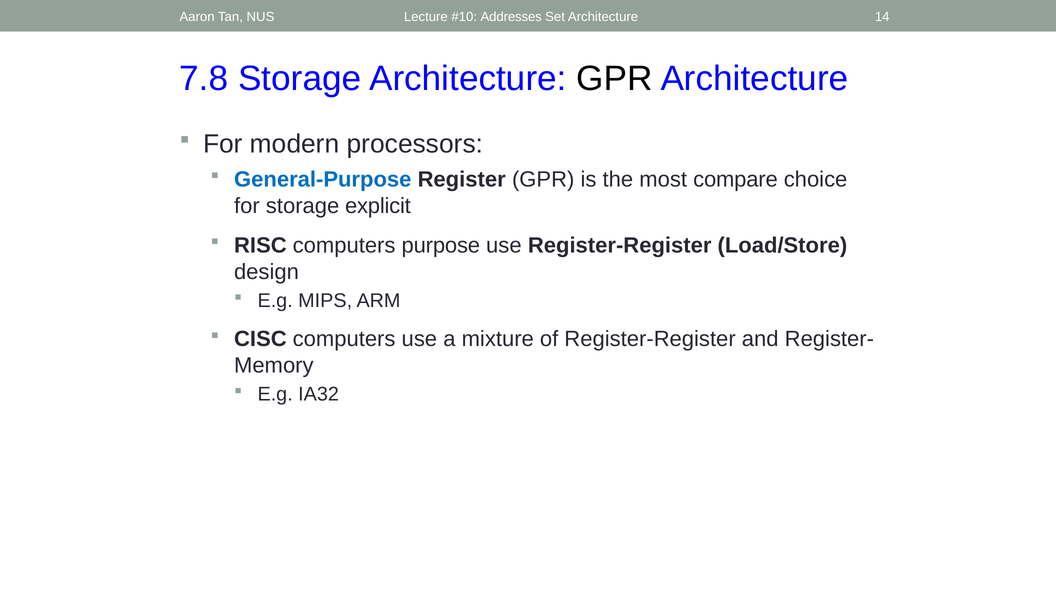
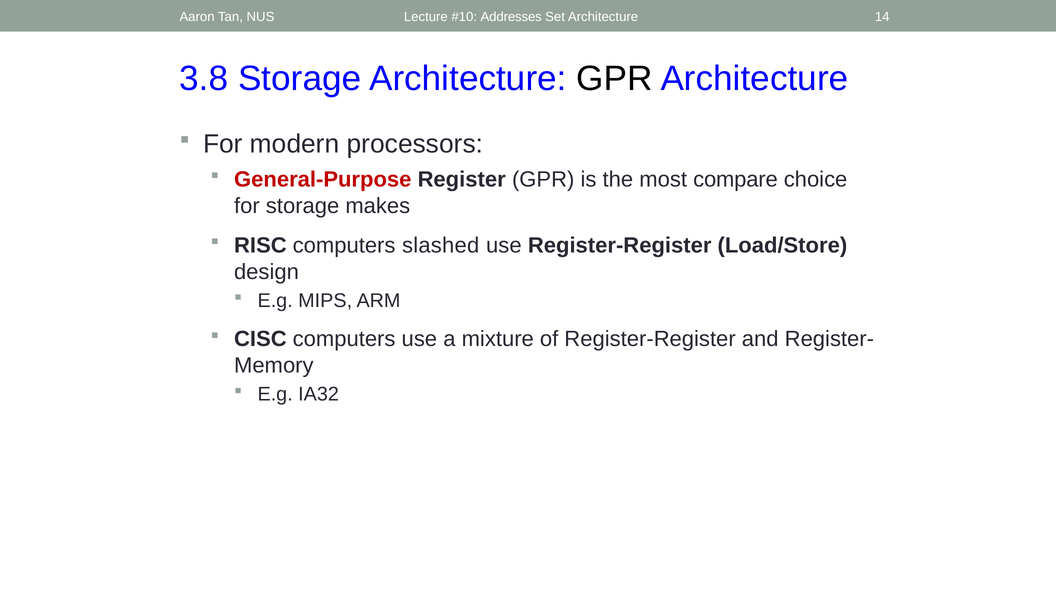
7.8: 7.8 -> 3.8
General-Purpose colour: blue -> red
explicit: explicit -> makes
purpose: purpose -> slashed
